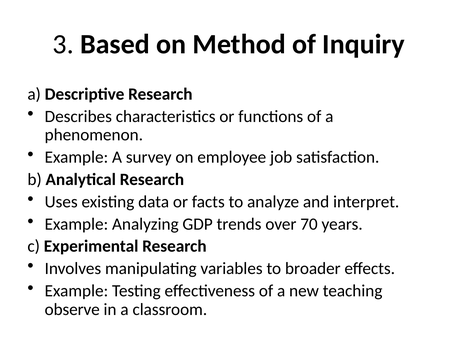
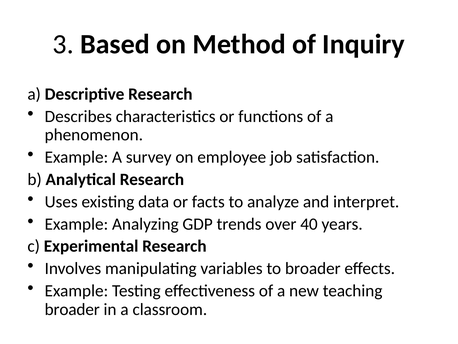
70: 70 -> 40
observe at (72, 309): observe -> broader
